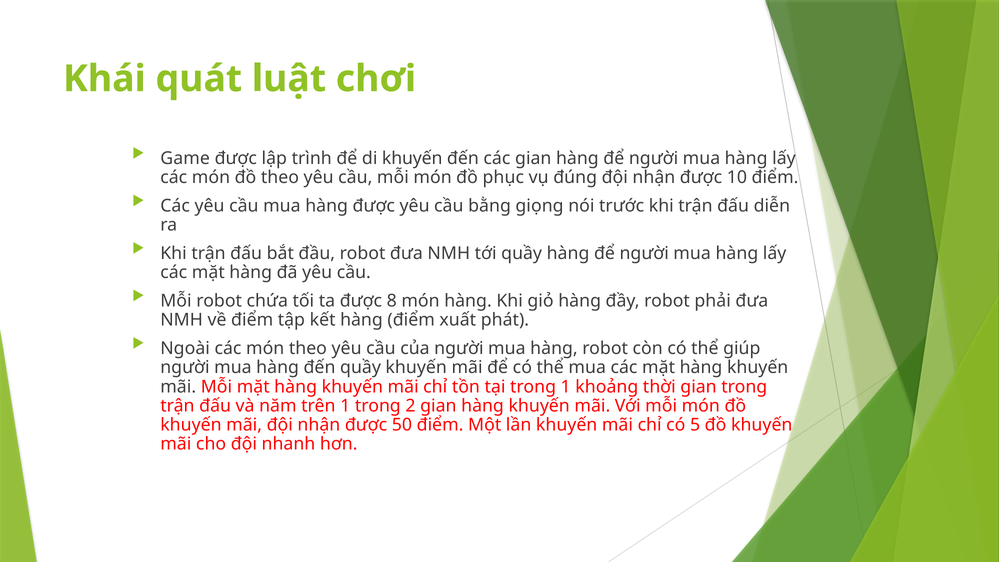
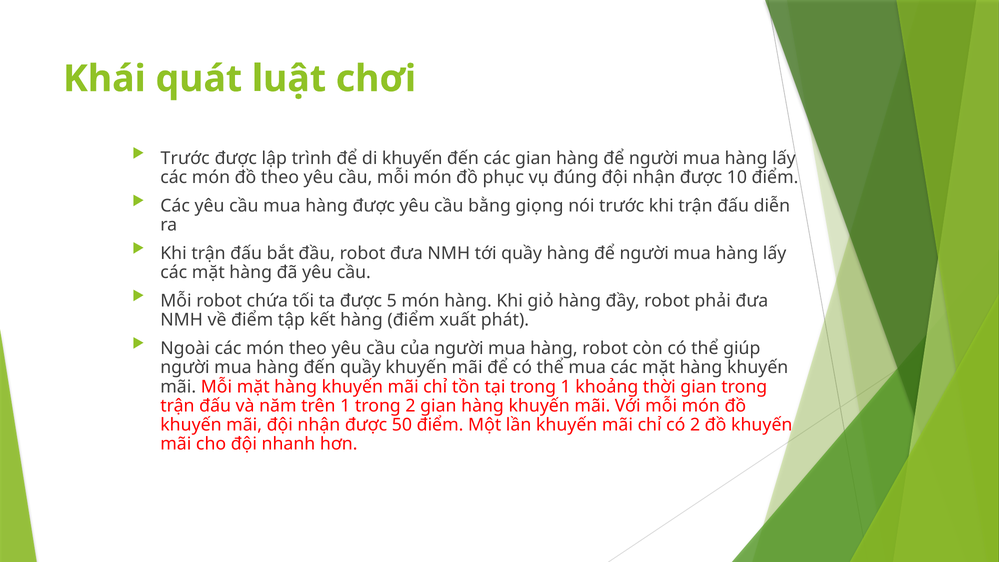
Game at (185, 158): Game -> Trước
8: 8 -> 5
có 5: 5 -> 2
